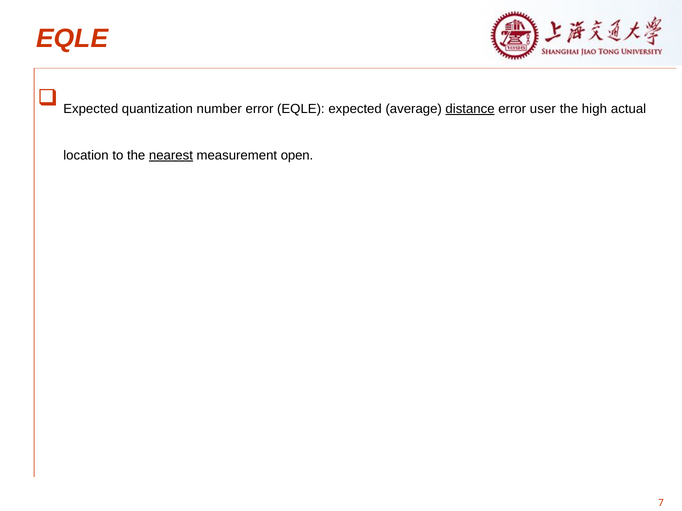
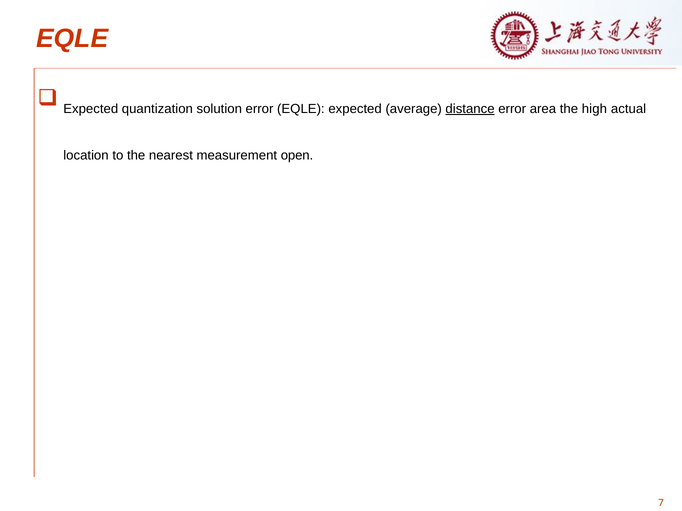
number: number -> solution
user: user -> area
nearest underline: present -> none
